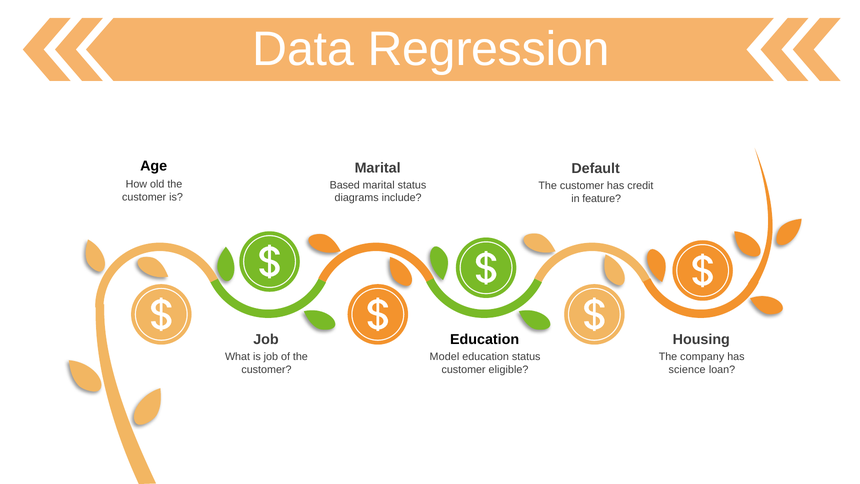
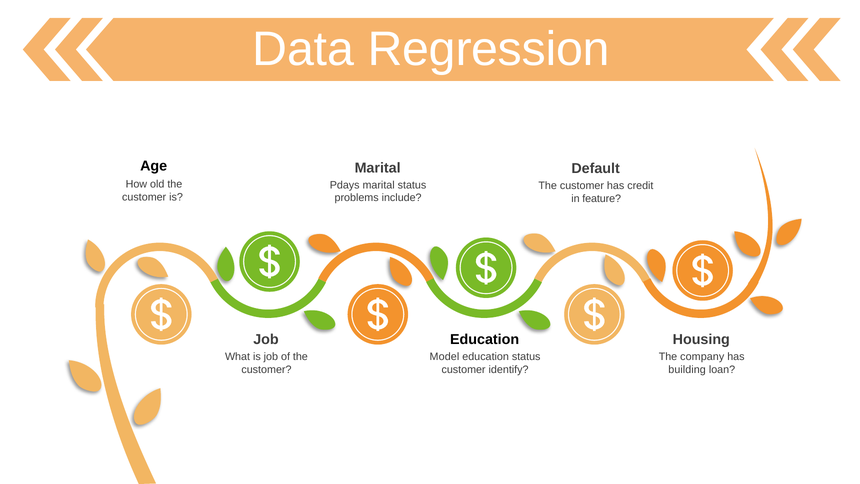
Based: Based -> Pdays
diagrams: diagrams -> problems
eligible: eligible -> identify
science: science -> building
